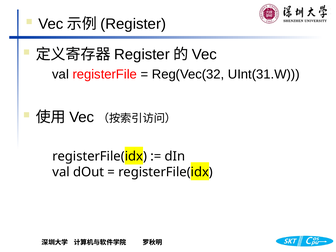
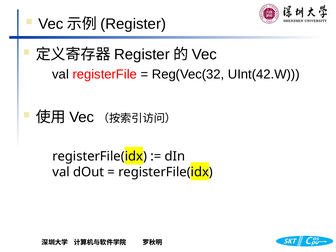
UInt(31.W: UInt(31.W -> UInt(42.W
